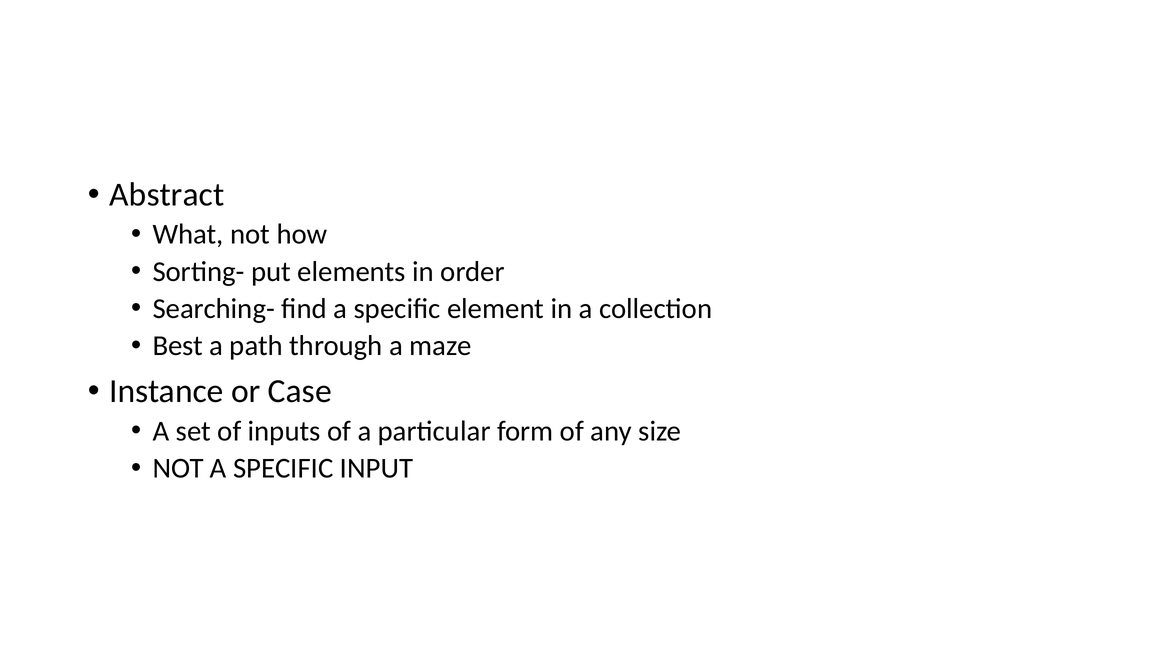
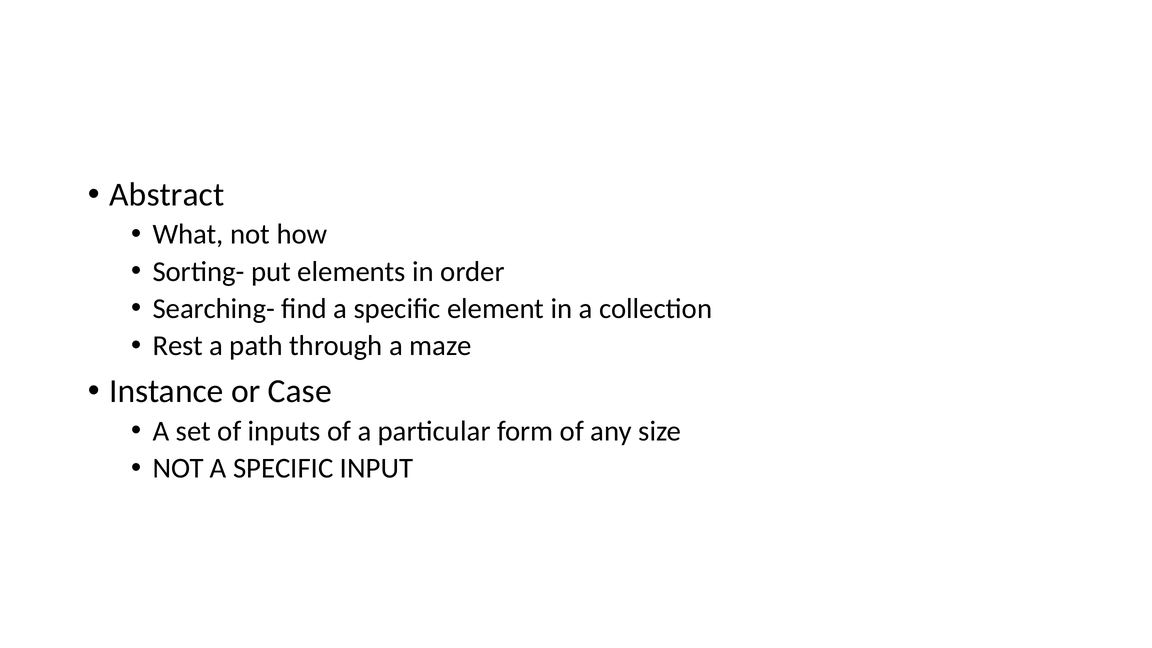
Best: Best -> Rest
